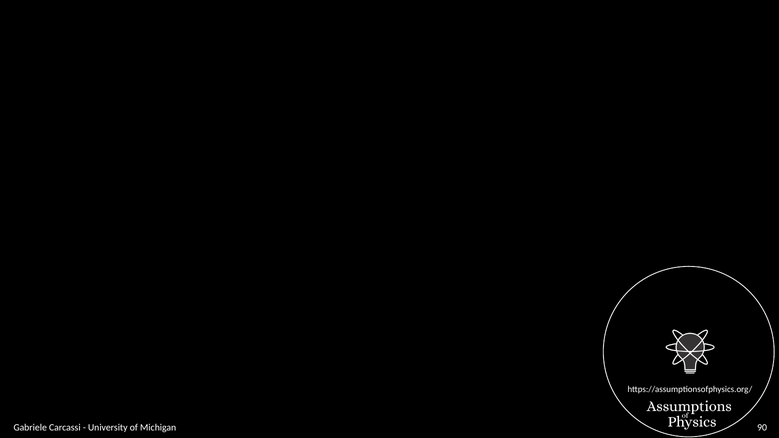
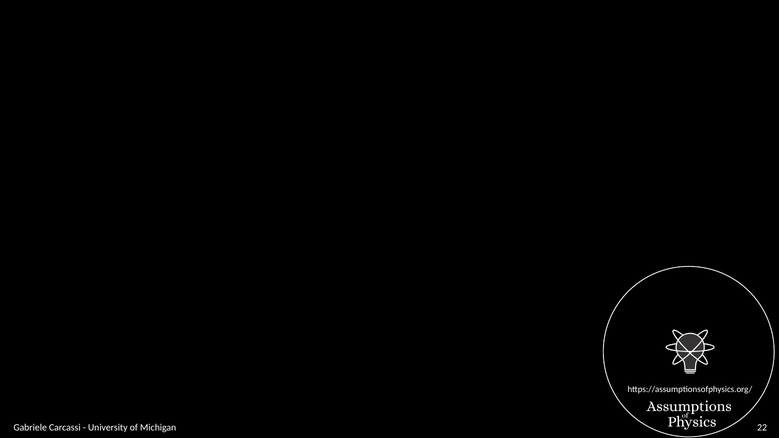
90: 90 -> 22
